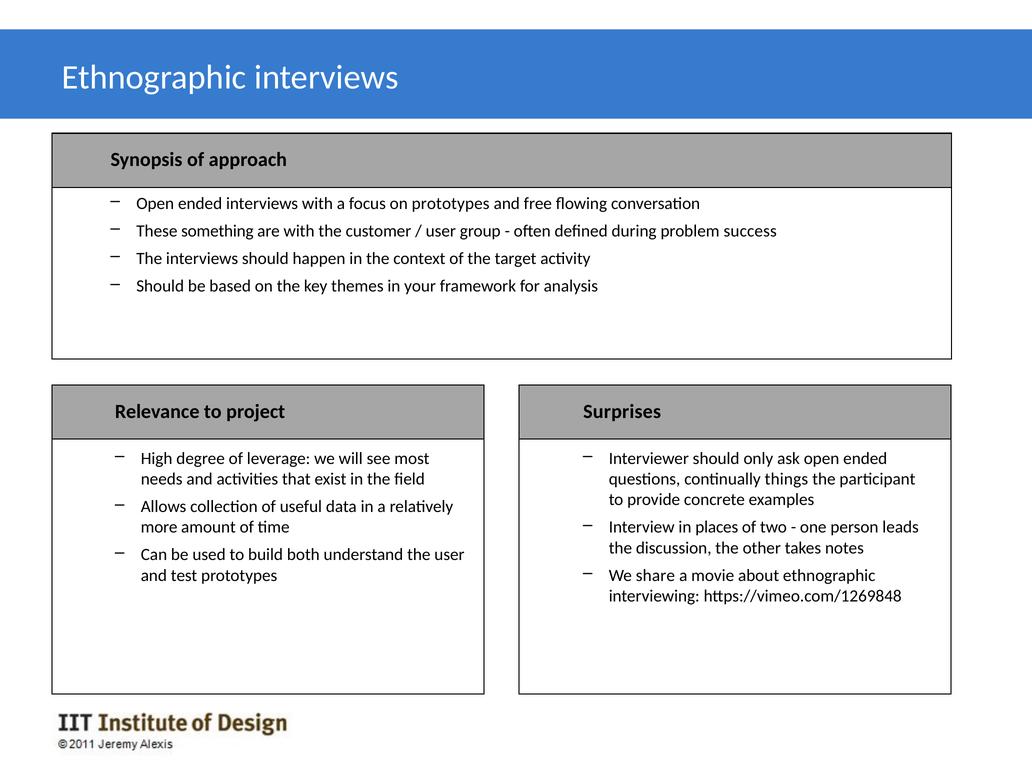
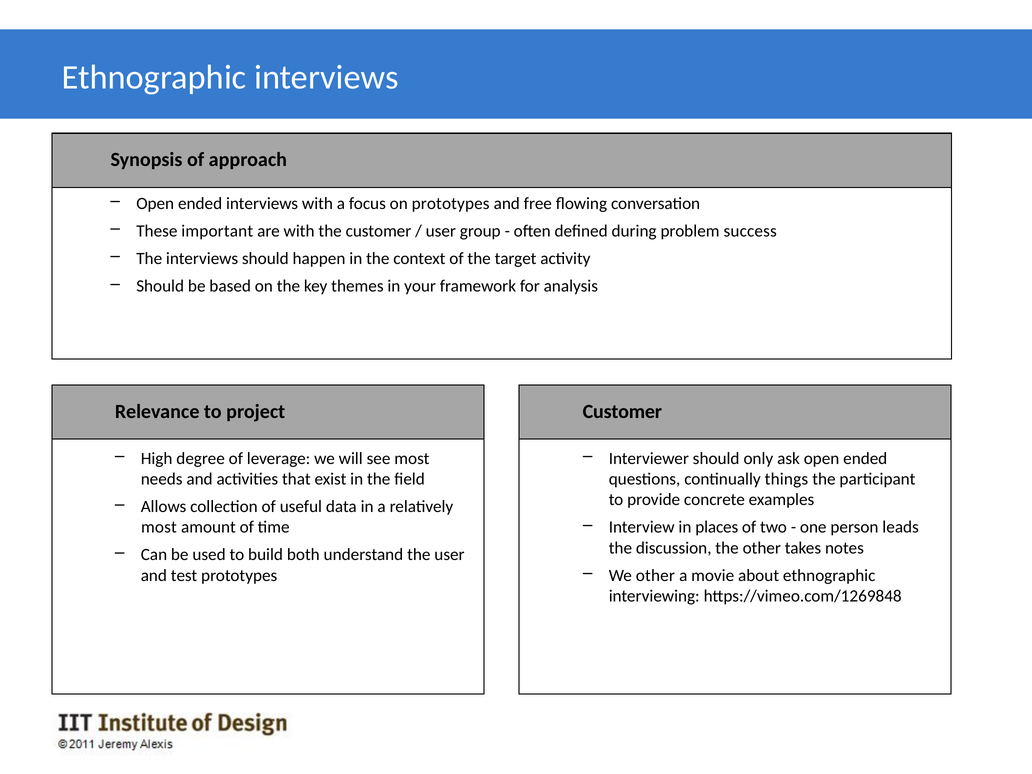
something: something -> important
project Surprises: Surprises -> Customer
more at (159, 527): more -> most
We share: share -> other
